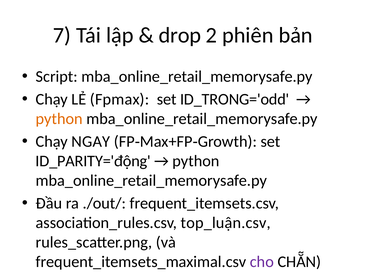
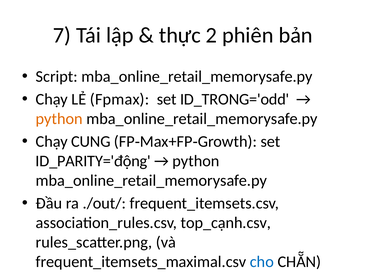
drop: drop -> thực
NGAY: NGAY -> CUNG
top_luận.csv: top_luận.csv -> top_cạnh.csv
cho colour: purple -> blue
